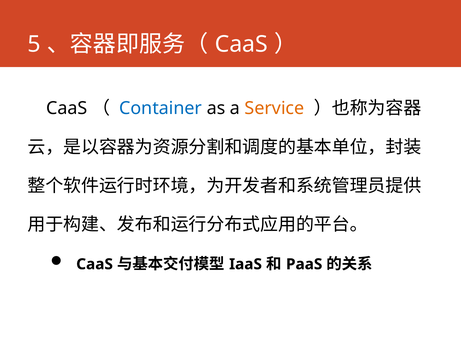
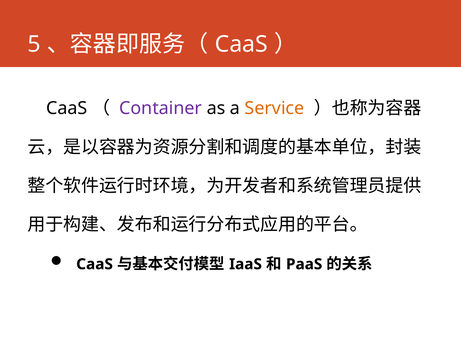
Container colour: blue -> purple
